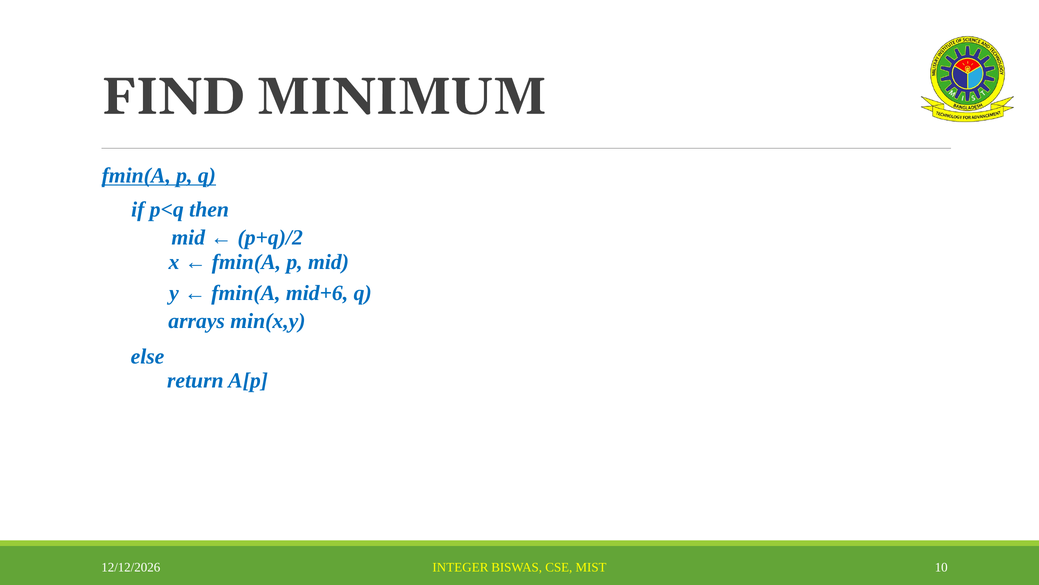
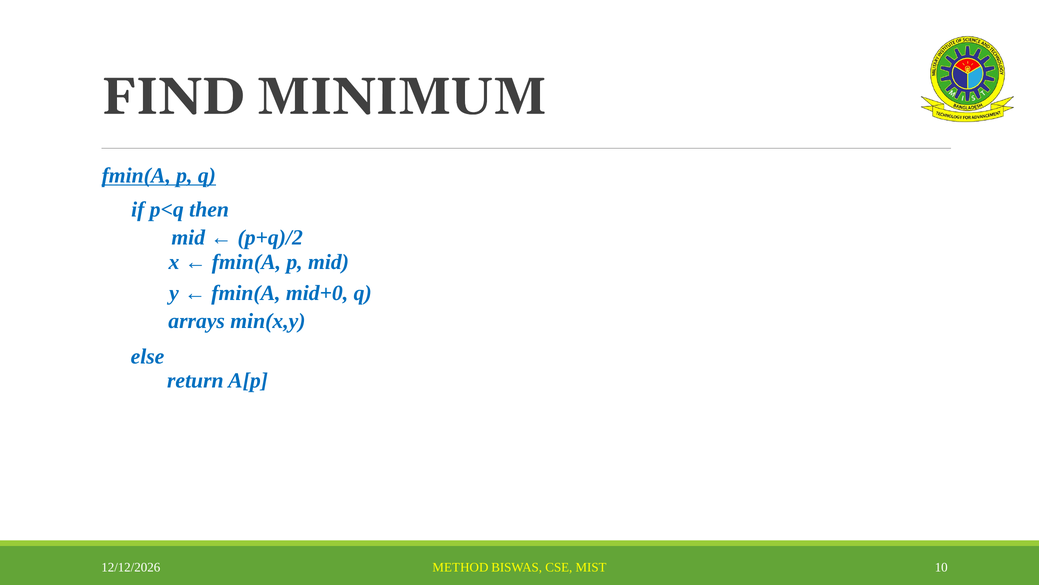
mid+6: mid+6 -> mid+0
INTEGER: INTEGER -> METHOD
